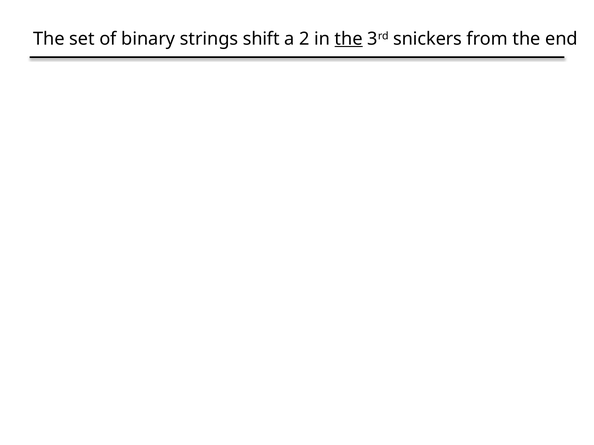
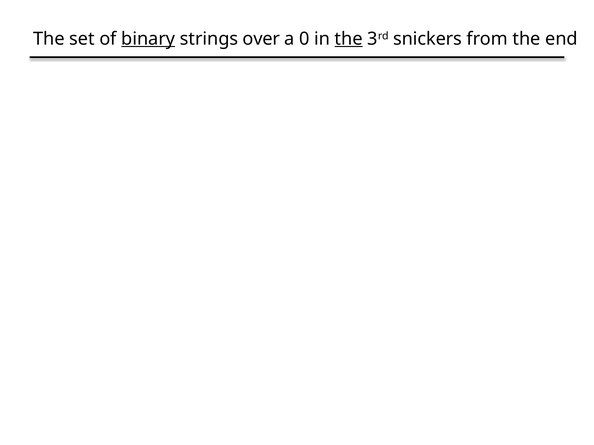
binary underline: none -> present
shift: shift -> over
2: 2 -> 0
